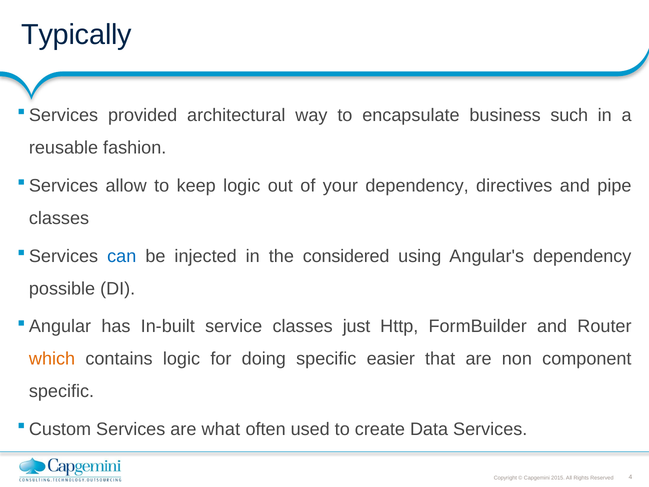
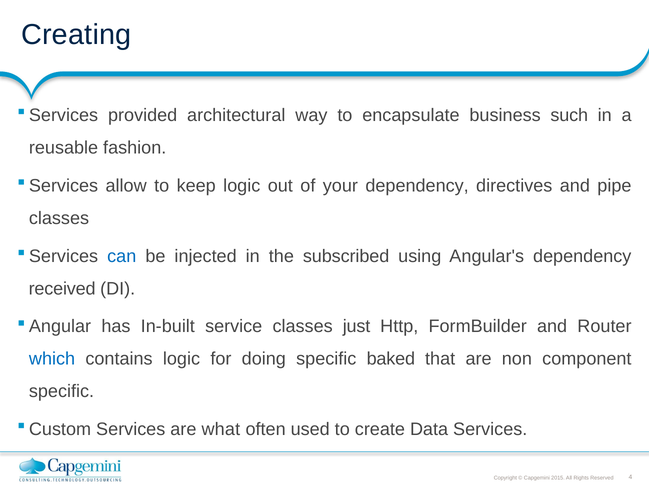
Typically: Typically -> Creating
considered: considered -> subscribed
possible: possible -> received
which colour: orange -> blue
easier: easier -> baked
